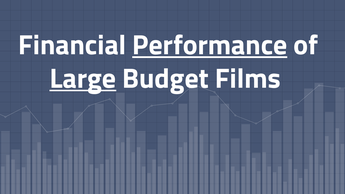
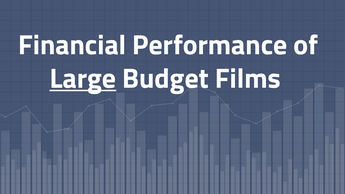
Performance underline: present -> none
